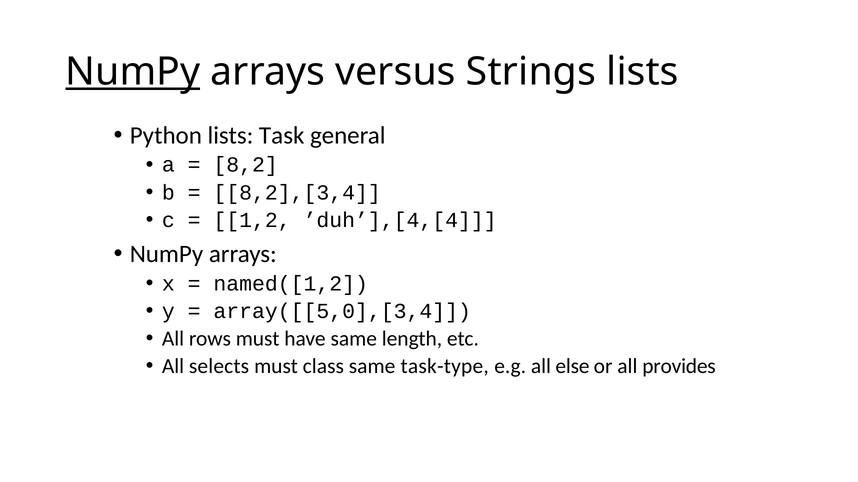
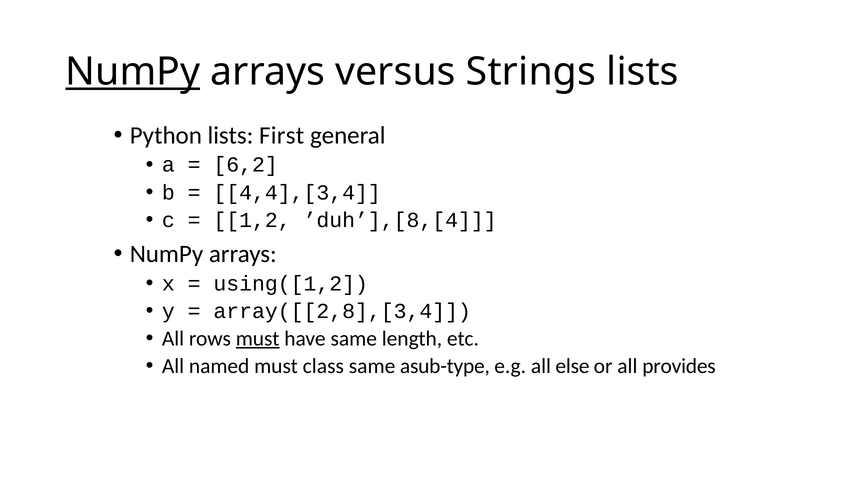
Task: Task -> First
8,2: 8,2 -> 6,2
8,2],[3,4: 8,2],[3,4 -> 4,4],[3,4
’duh’],[4,[4: ’duh’],[4,[4 -> ’duh’],[8,[4
named([1,2: named([1,2 -> using([1,2
array([[5,0],[3,4: array([[5,0],[3,4 -> array([[2,8],[3,4
must at (258, 339) underline: none -> present
selects: selects -> named
task-type: task-type -> asub-type
